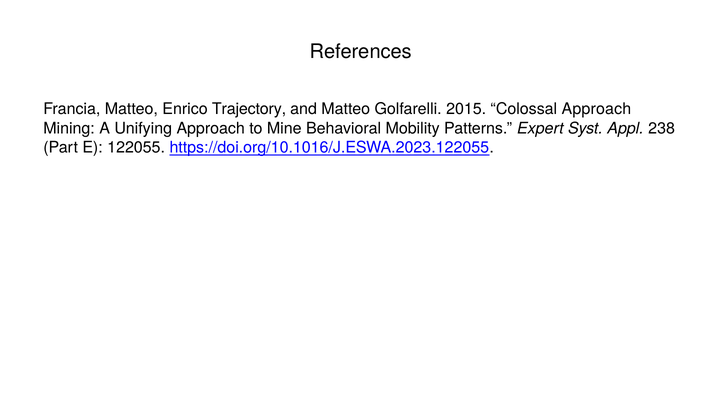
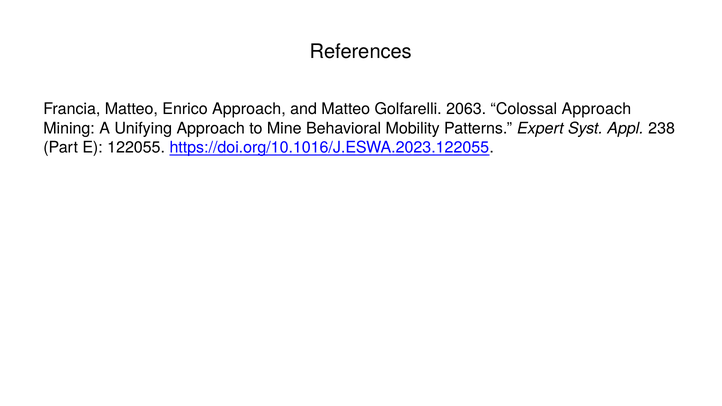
Enrico Trajectory: Trajectory -> Approach
2015: 2015 -> 2063
